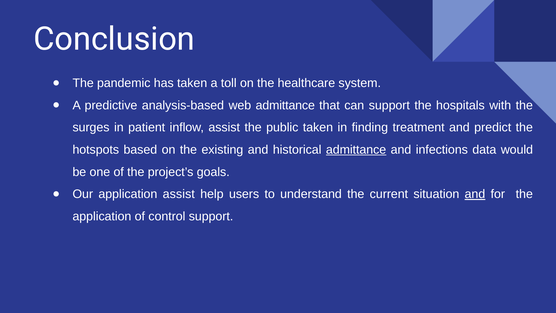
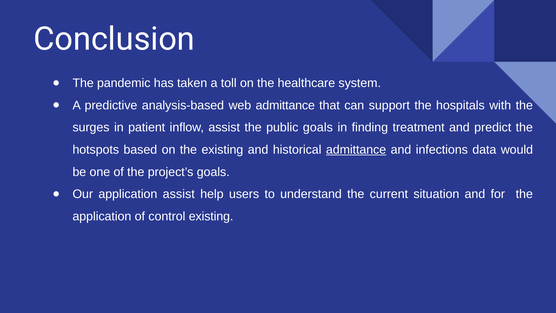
public taken: taken -> goals
and at (475, 194) underline: present -> none
control support: support -> existing
